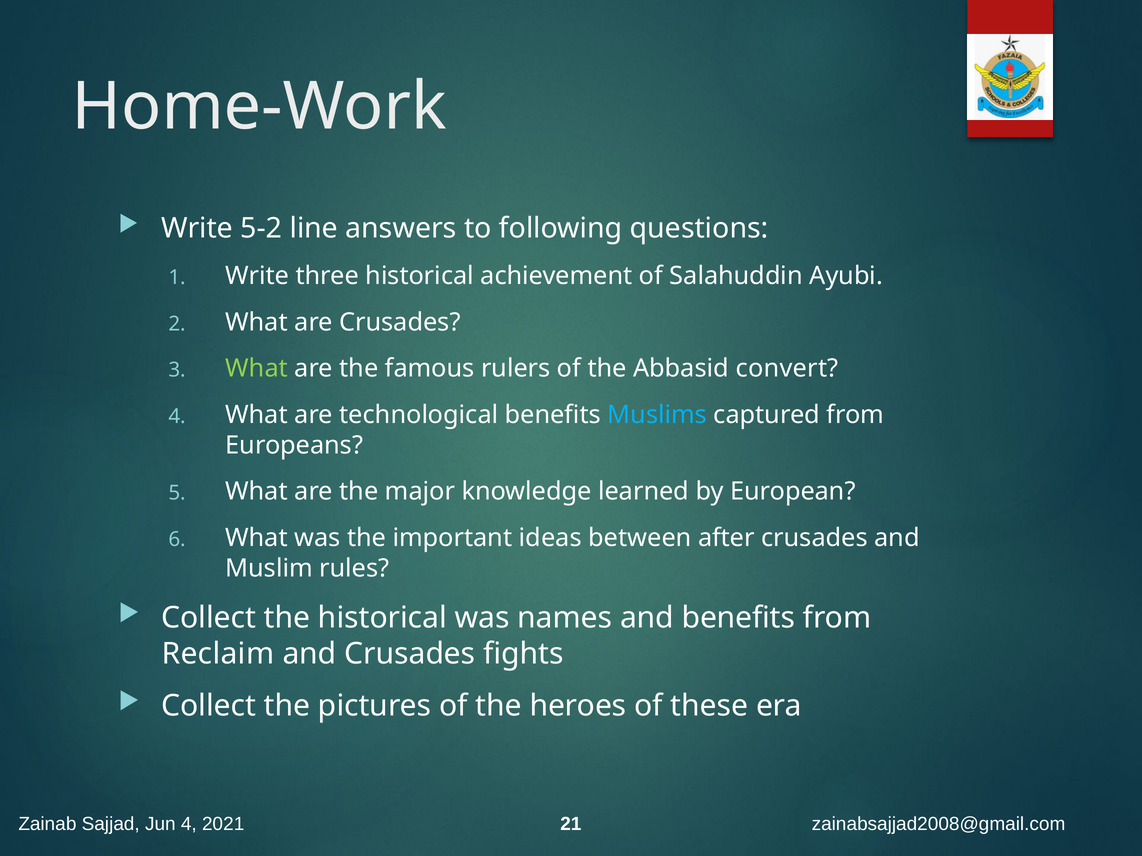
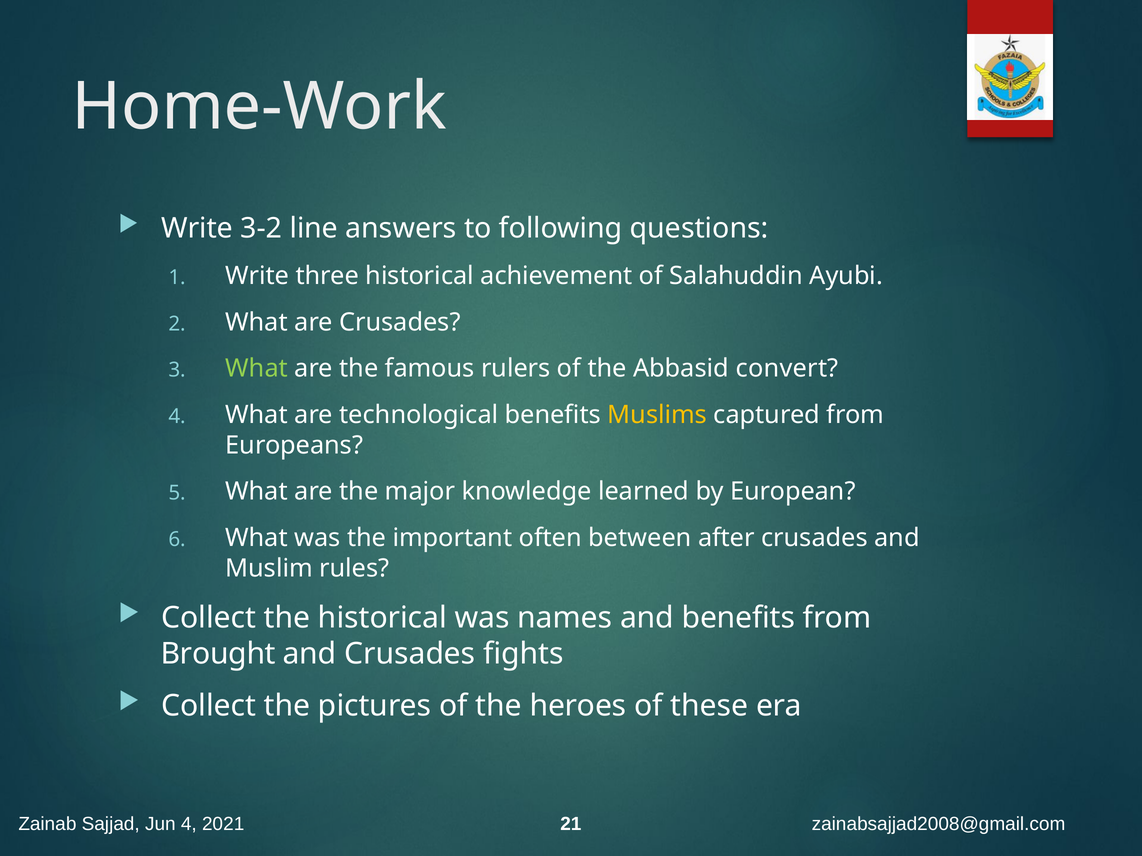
5-2: 5-2 -> 3-2
Muslims colour: light blue -> yellow
ideas: ideas -> often
Reclaim: Reclaim -> Brought
